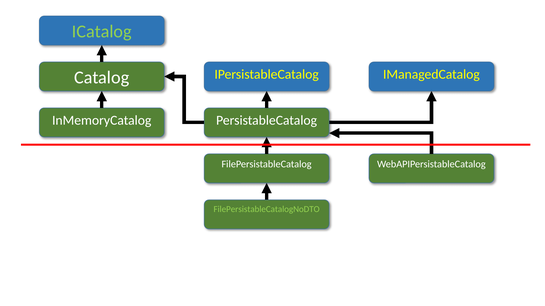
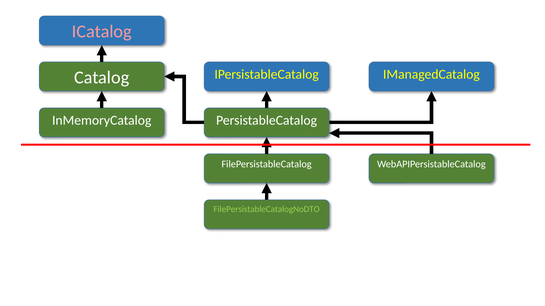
ICatalog colour: light green -> pink
